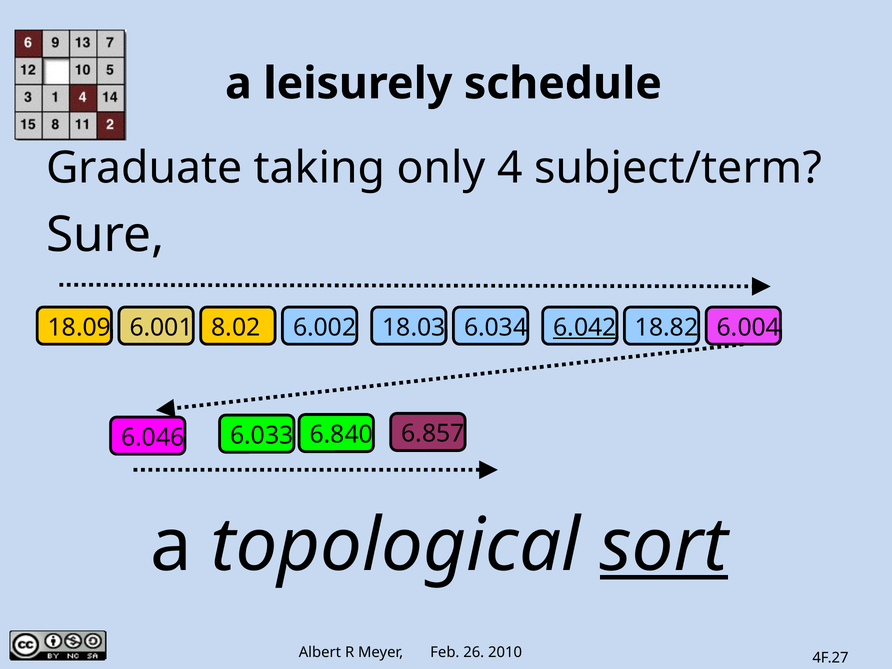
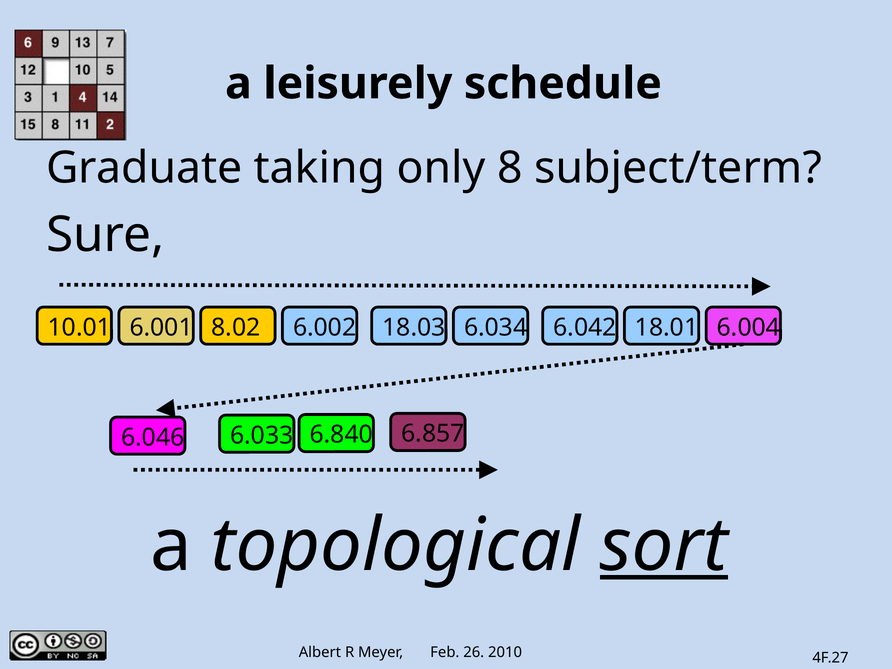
4: 4 -> 8
18.09: 18.09 -> 10.01
6.042 underline: present -> none
18.82: 18.82 -> 18.01
